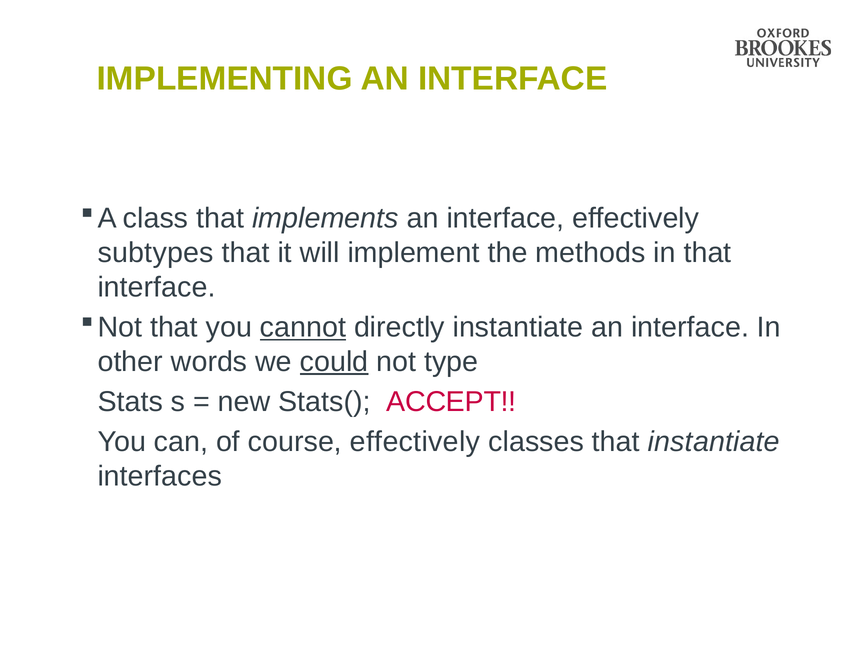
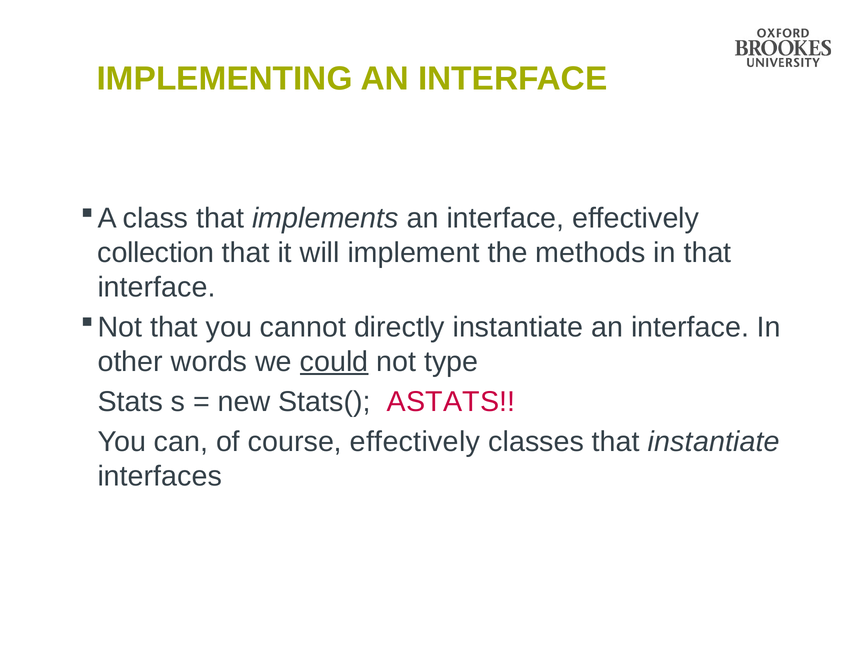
subtypes: subtypes -> collection
cannot underline: present -> none
ACCEPT: ACCEPT -> ASTATS
